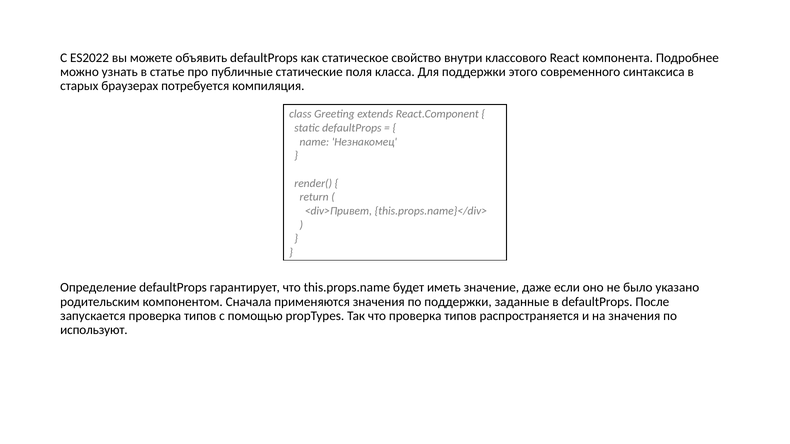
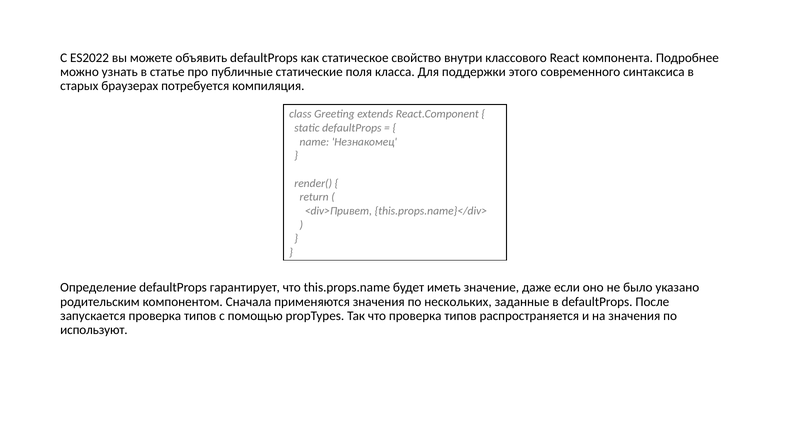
по поддержки: поддержки -> нескольких
